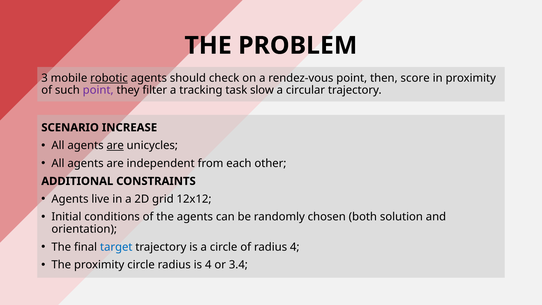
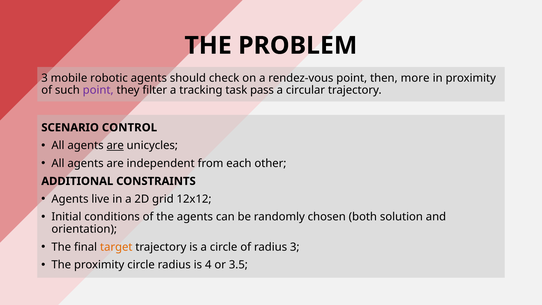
robotic underline: present -> none
score: score -> more
slow: slow -> pass
INCREASE: INCREASE -> CONTROL
target colour: blue -> orange
radius 4: 4 -> 3
3.4: 3.4 -> 3.5
